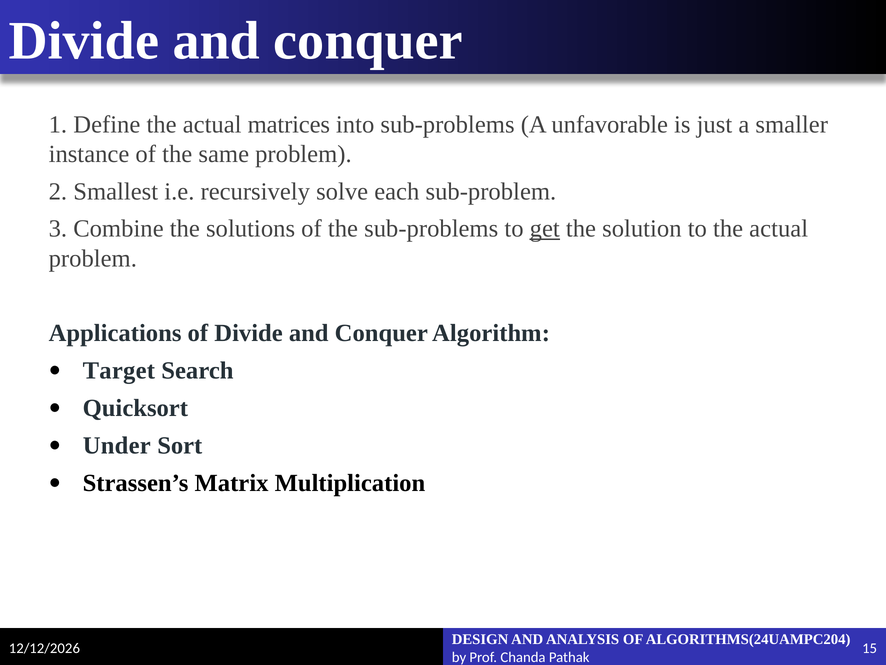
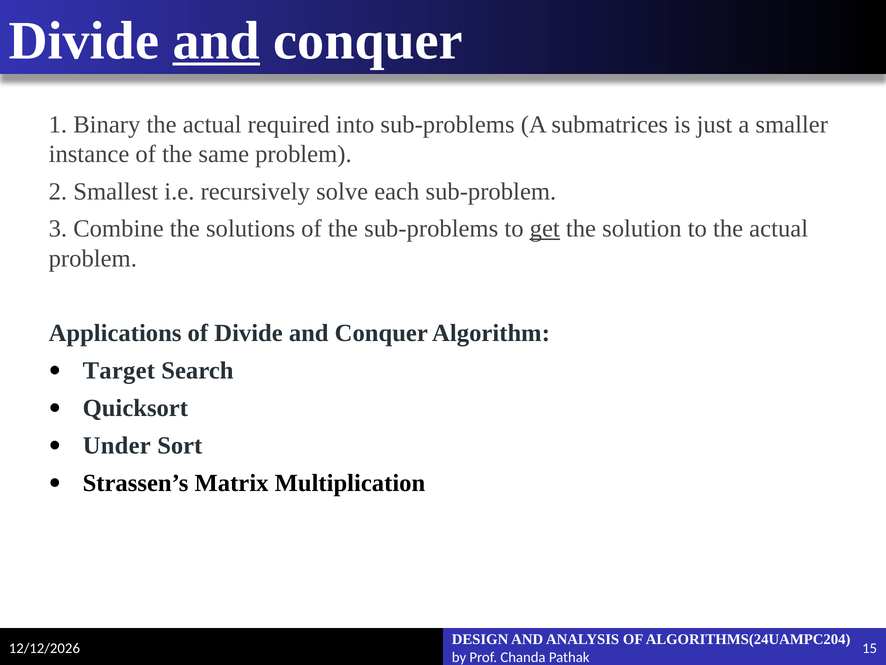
and at (216, 41) underline: none -> present
Define: Define -> Binary
matrices: matrices -> required
unfavorable: unfavorable -> submatrices
